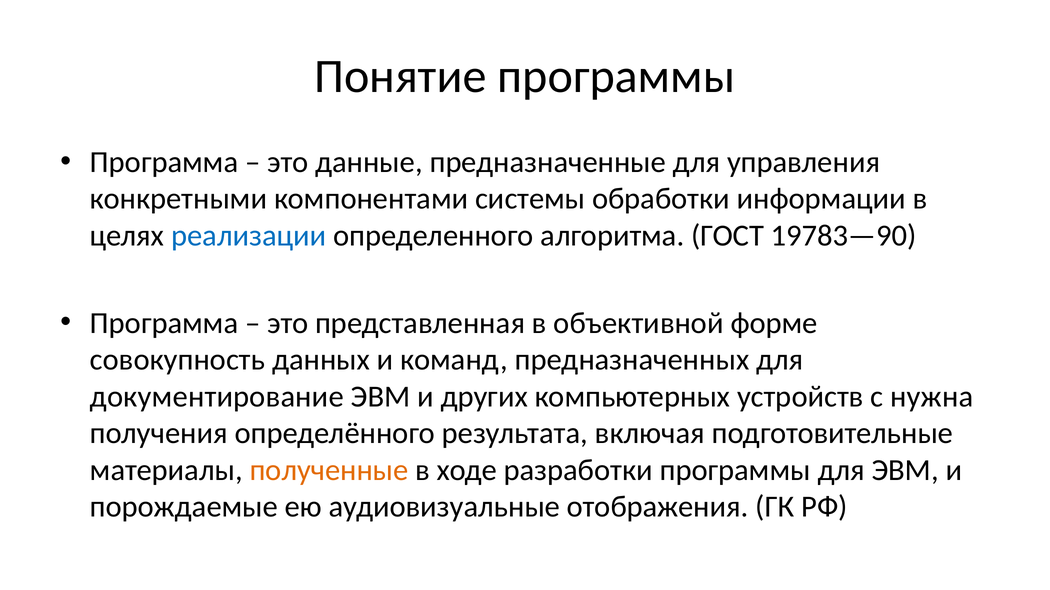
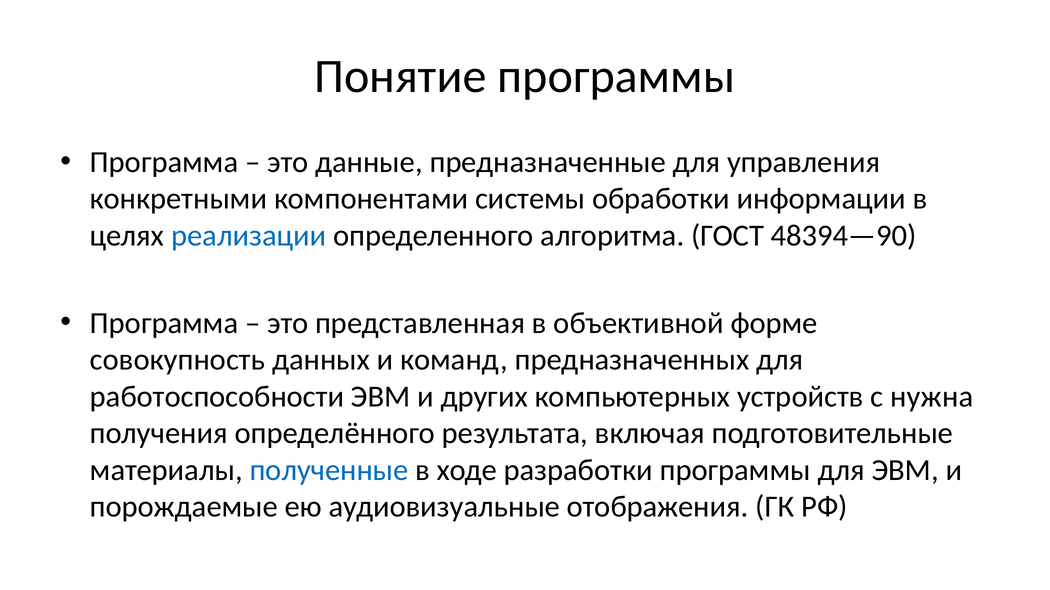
19783—90: 19783—90 -> 48394—90
документирование: документирование -> работоспособности
полученные colour: orange -> blue
